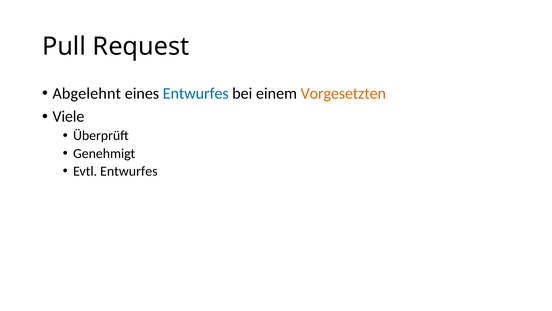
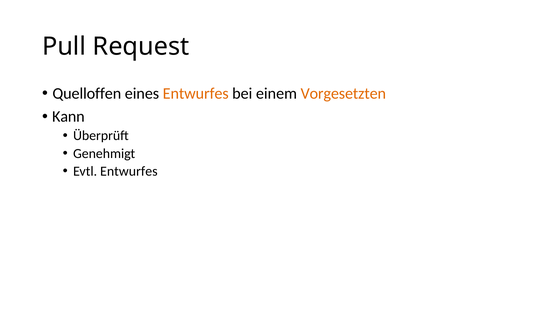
Abgelehnt: Abgelehnt -> Quelloffen
Entwurfes at (196, 93) colour: blue -> orange
Viele: Viele -> Kann
